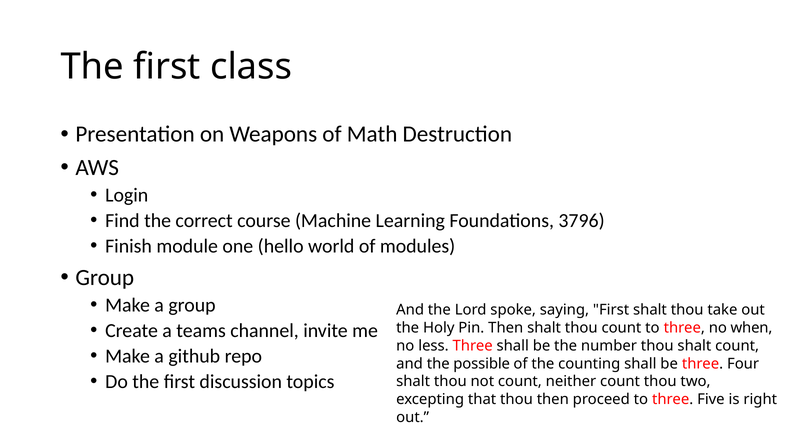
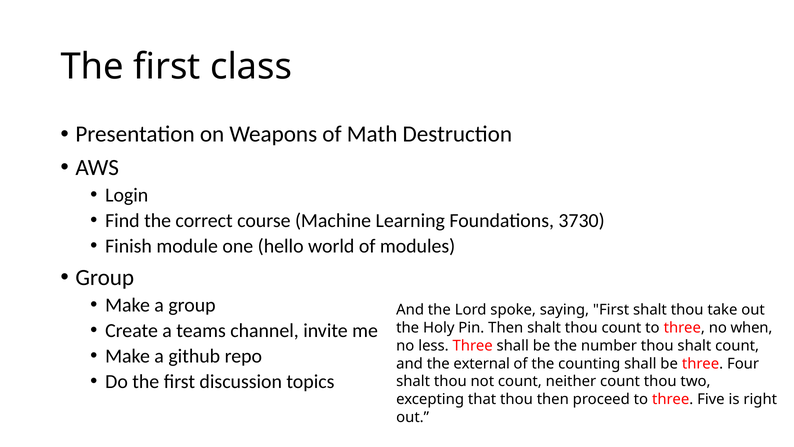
3796: 3796 -> 3730
possible: possible -> external
